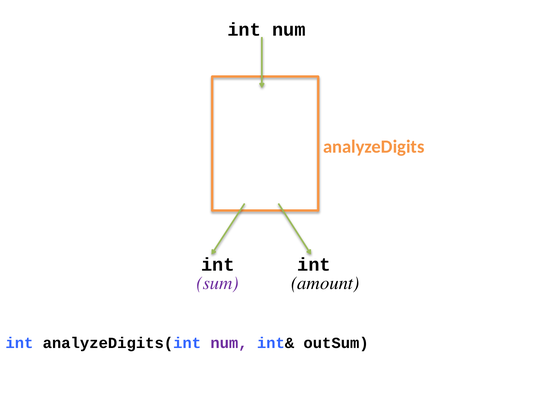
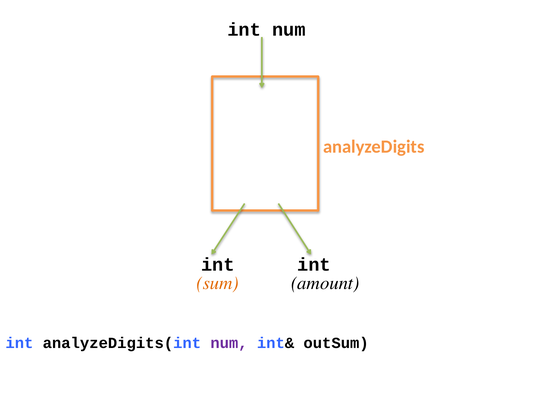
sum colour: purple -> orange
